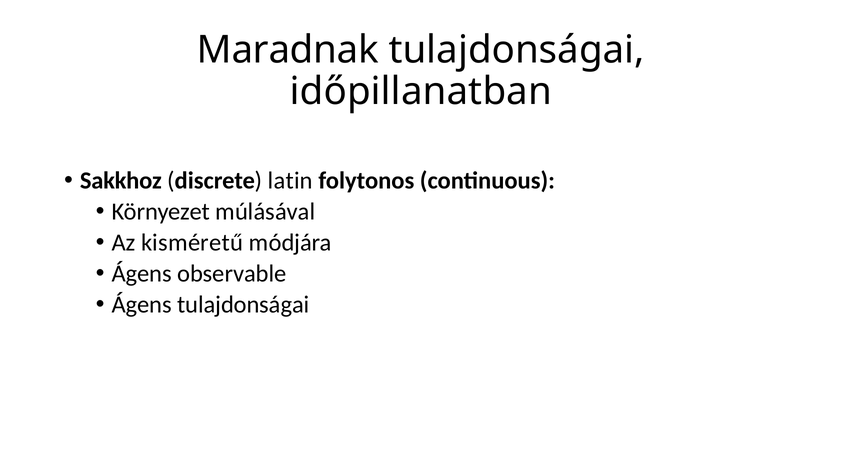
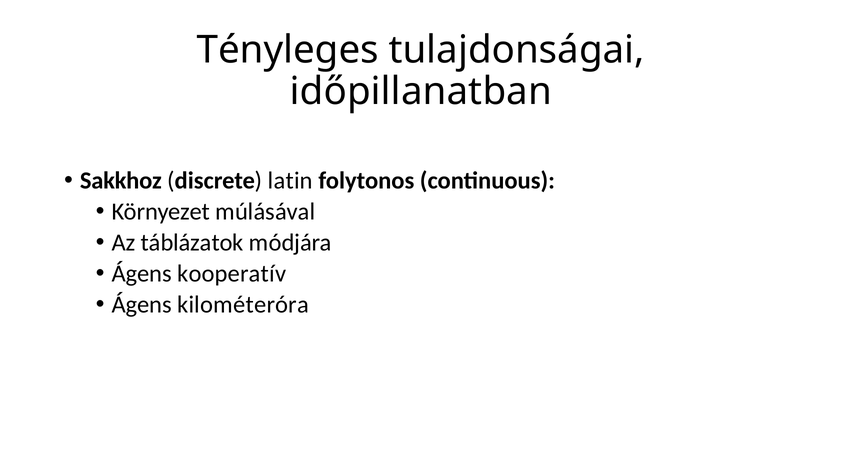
Maradnak: Maradnak -> Tényleges
kisméretű: kisméretű -> táblázatok
observable: observable -> kooperatív
Ágens tulajdonságai: tulajdonságai -> kilométeróra
